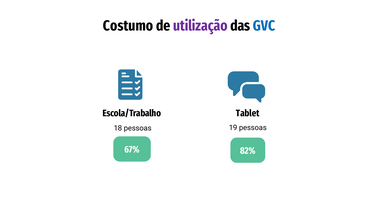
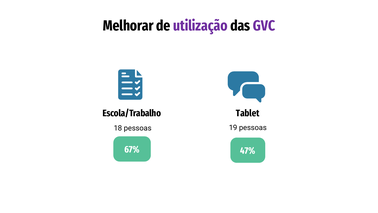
Costumo: Costumo -> Melhorar
GVC colour: blue -> purple
82%: 82% -> 47%
